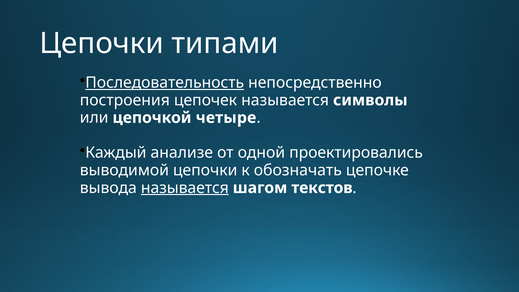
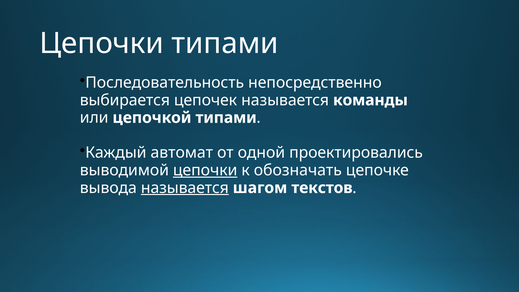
Последовательность underline: present -> none
построения: построения -> выбирается
символы: символы -> команды
цепочкой четыре: четыре -> типами
анализе: анализе -> автомат
цепочки at (205, 170) underline: none -> present
